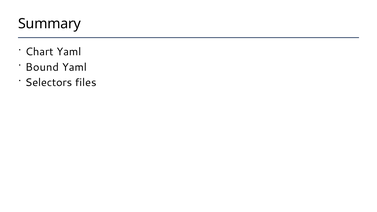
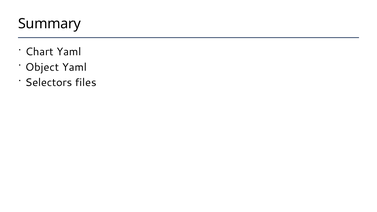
Bound: Bound -> Object
